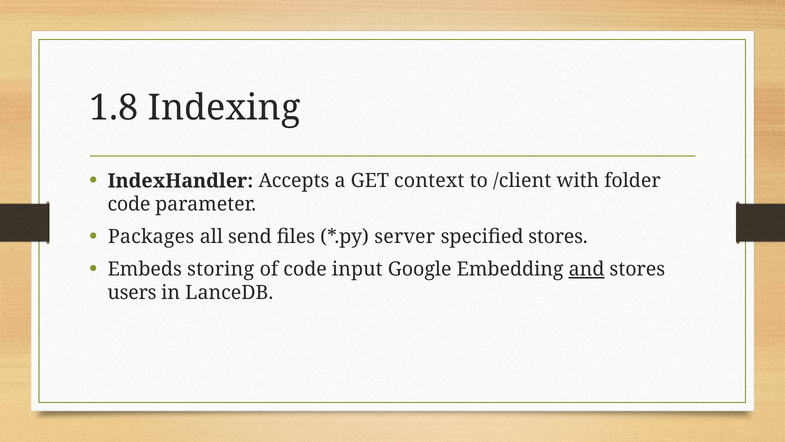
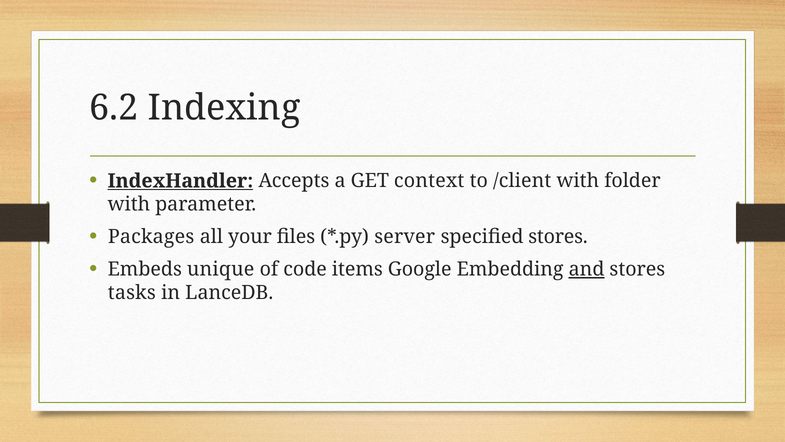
1.8: 1.8 -> 6.2
IndexHandler underline: none -> present
code at (129, 204): code -> with
send: send -> your
storing: storing -> unique
input: input -> items
users: users -> tasks
